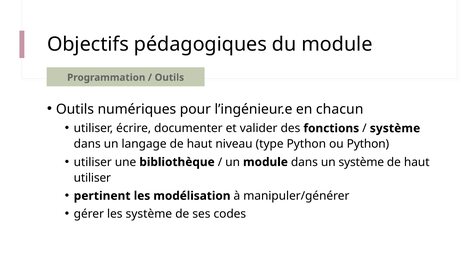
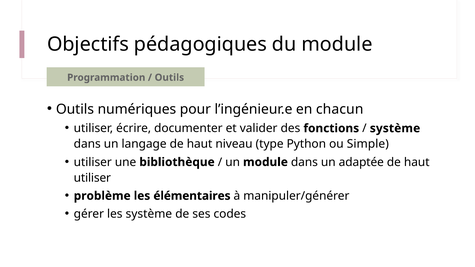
ou Python: Python -> Simple
un système: système -> adaptée
pertinent: pertinent -> problème
modélisation: modélisation -> élémentaires
